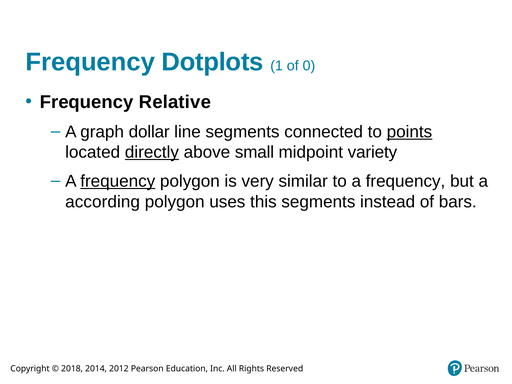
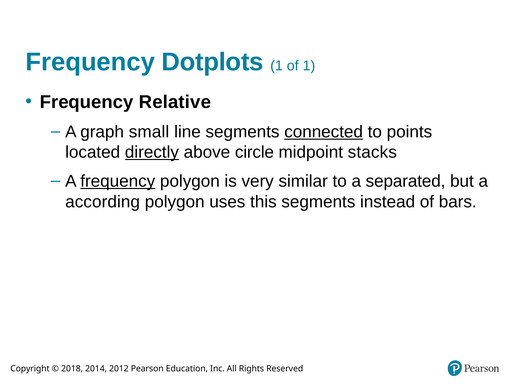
of 0: 0 -> 1
dollar: dollar -> small
connected underline: none -> present
points underline: present -> none
small: small -> circle
variety: variety -> stacks
to a frequency: frequency -> separated
